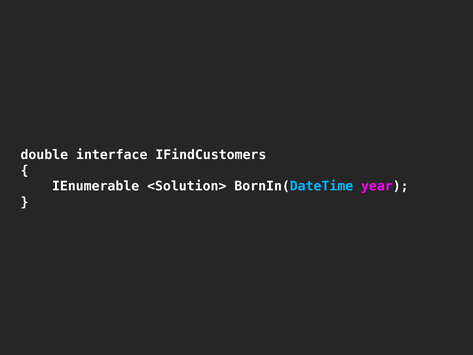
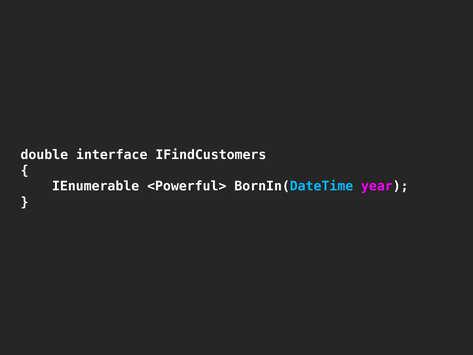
<Solution>: <Solution> -> <Powerful>
